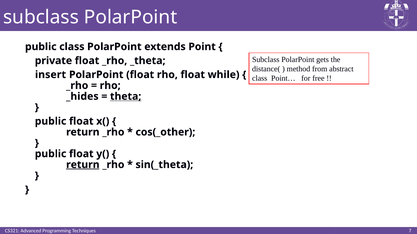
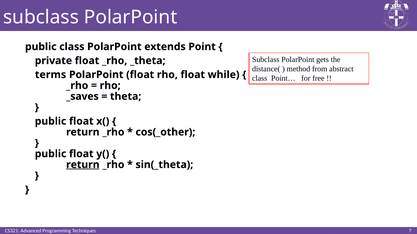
insert: insert -> terms
_hides: _hides -> _saves
theta underline: present -> none
